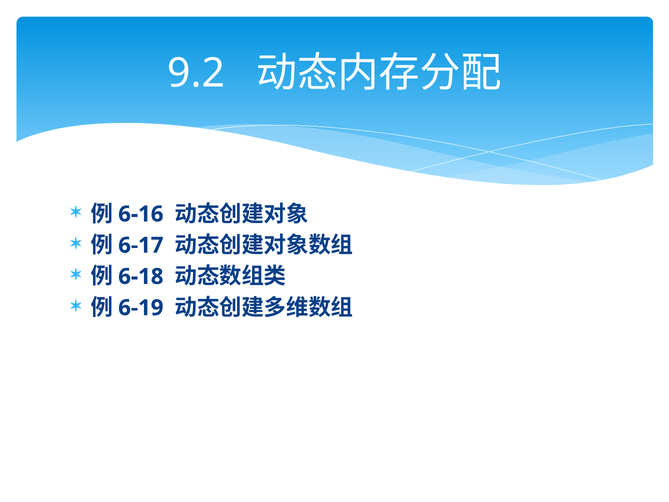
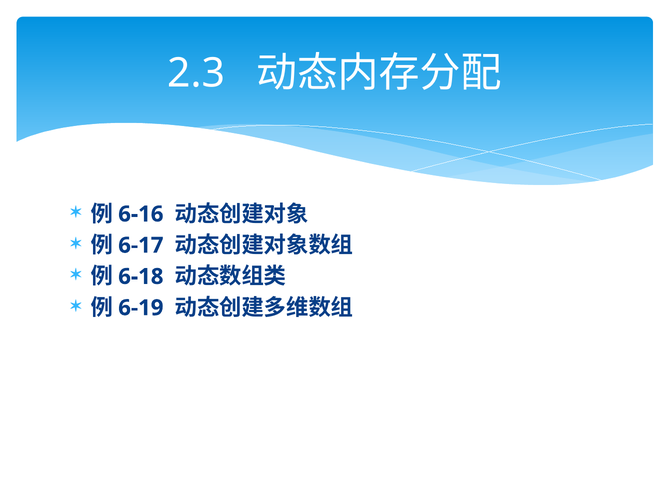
9.2: 9.2 -> 2.3
